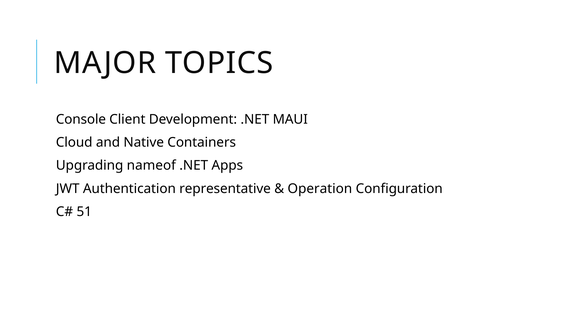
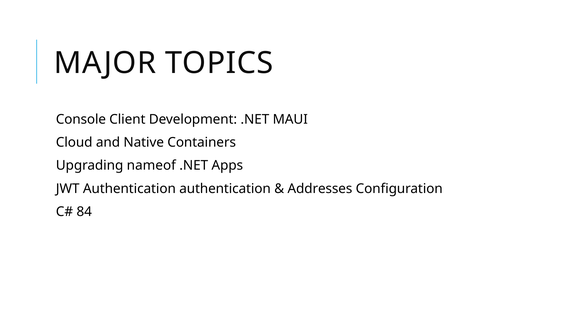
Authentication representative: representative -> authentication
Operation: Operation -> Addresses
51: 51 -> 84
